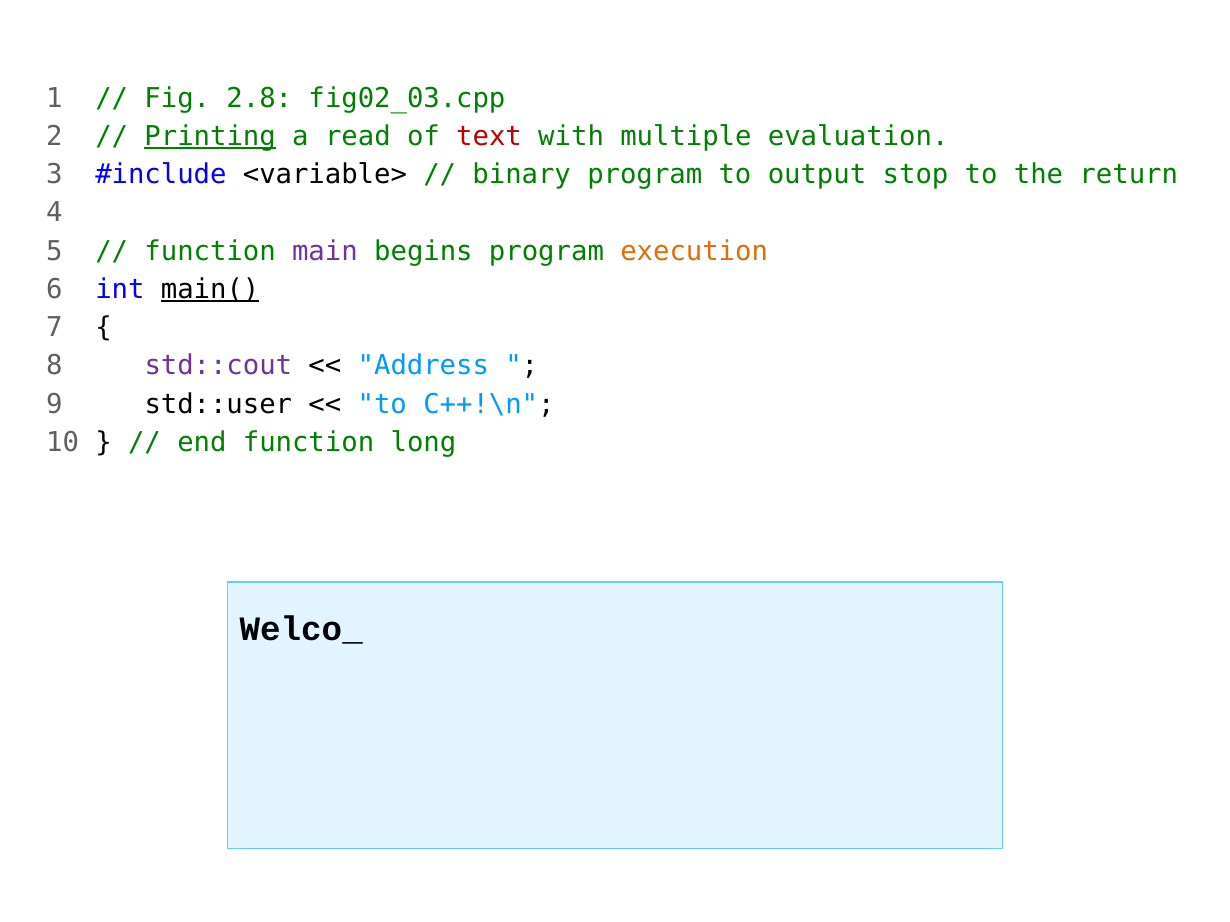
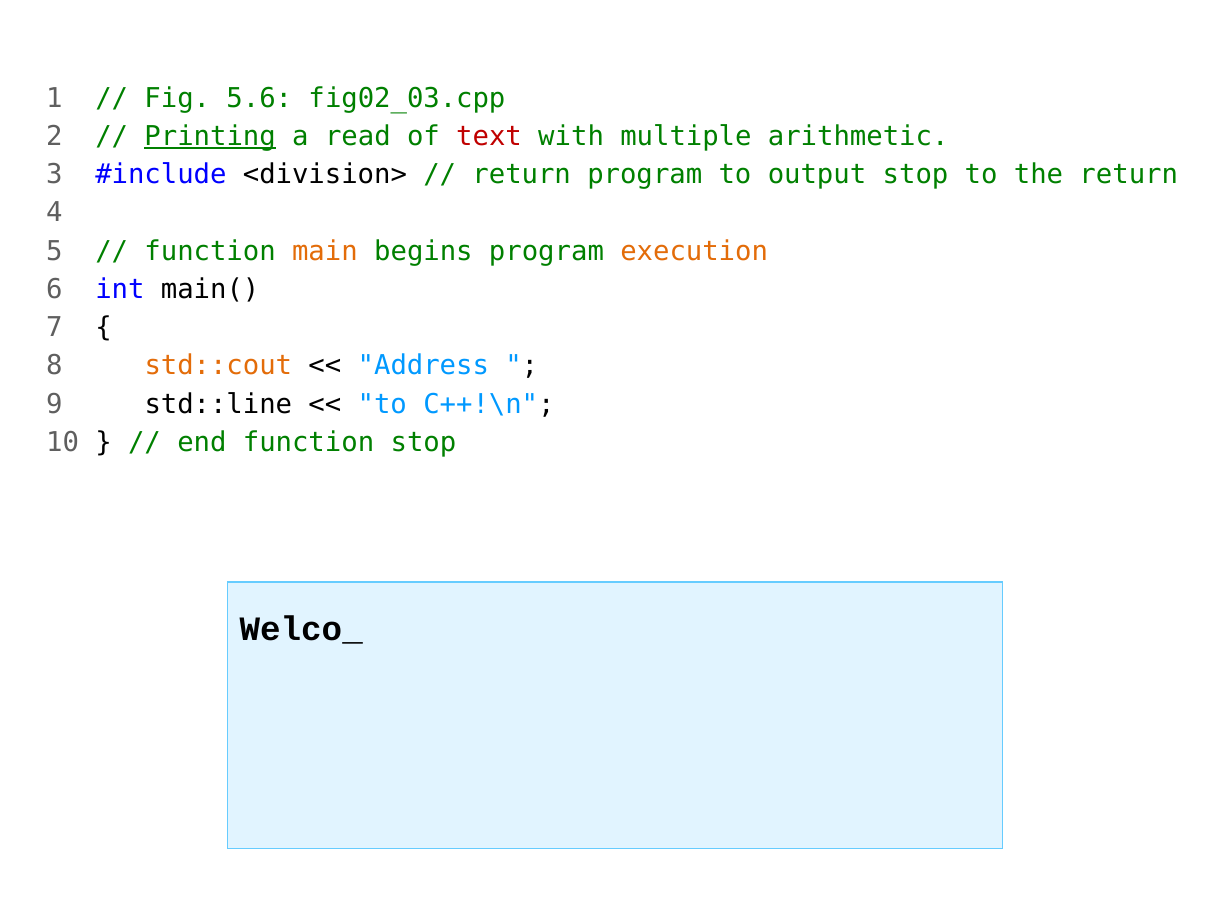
2.8: 2.8 -> 5.6
evaluation: evaluation -> arithmetic
<variable>: <variable> -> <division>
binary at (522, 175): binary -> return
main colour: purple -> orange
main( underline: present -> none
std::cout colour: purple -> orange
std::user: std::user -> std::line
function long: long -> stop
